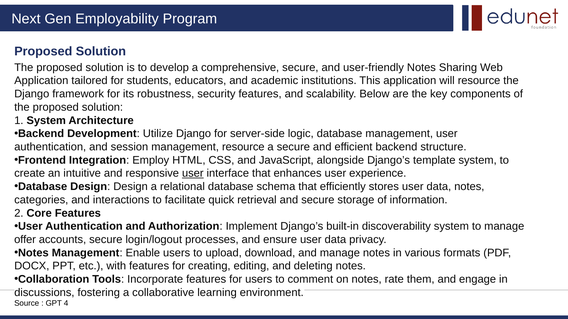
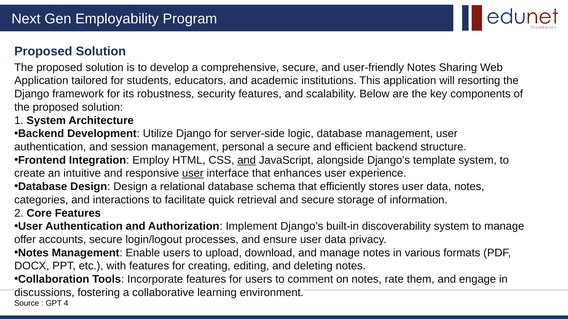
will resource: resource -> resorting
management resource: resource -> personal
and at (247, 160) underline: none -> present
